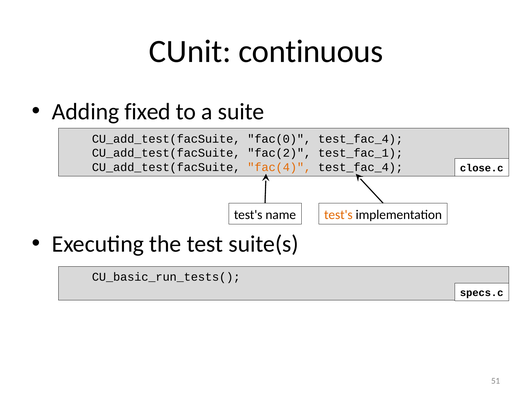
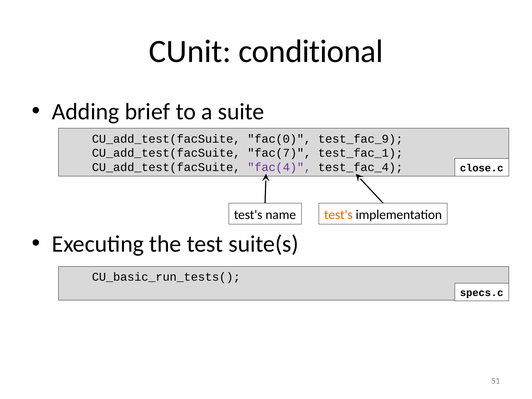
continuous: continuous -> conditional
fixed: fixed -> brief
fac(0 test_fac_4: test_fac_4 -> test_fac_9
fac(2: fac(2 -> fac(7
fac(4 colour: orange -> purple
